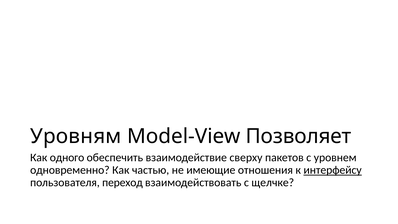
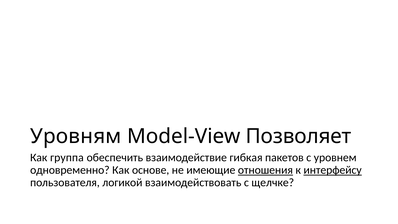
одного: одного -> группа
сверху: сверху -> гибкая
частью: частью -> основе
отношения underline: none -> present
переход: переход -> логикой
